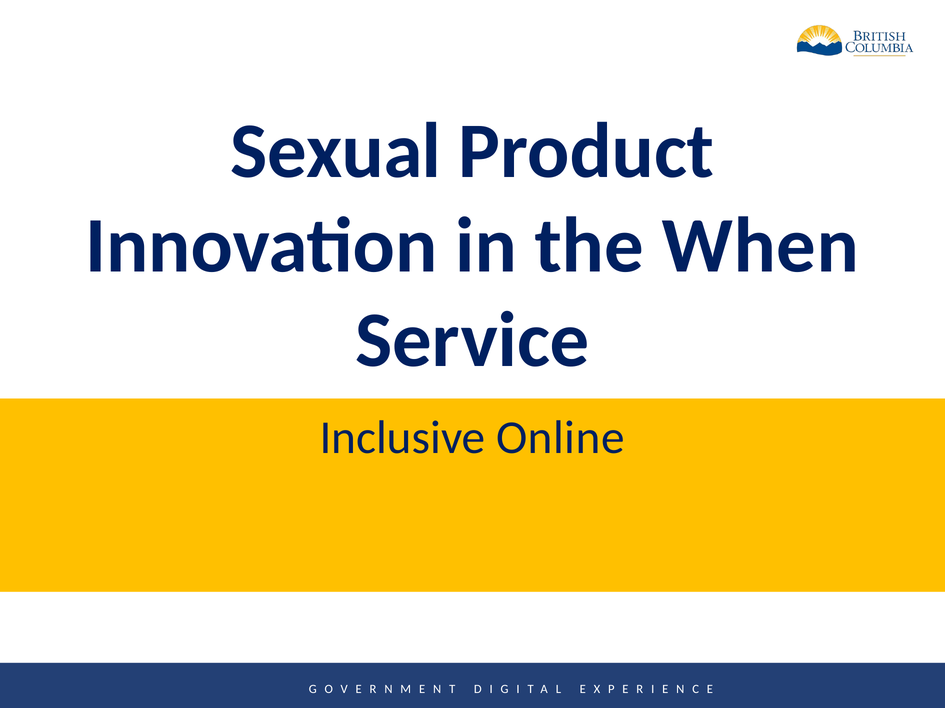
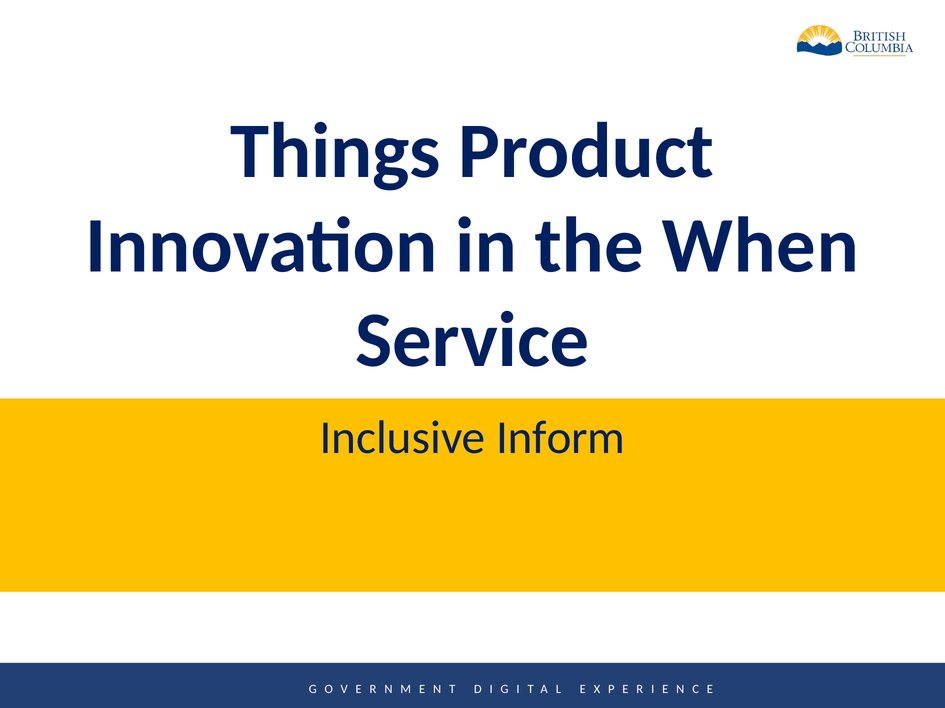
Sexual: Sexual -> Things
Online: Online -> Inform
